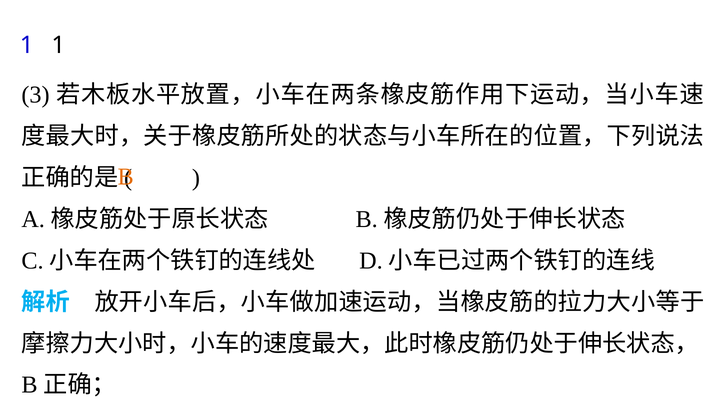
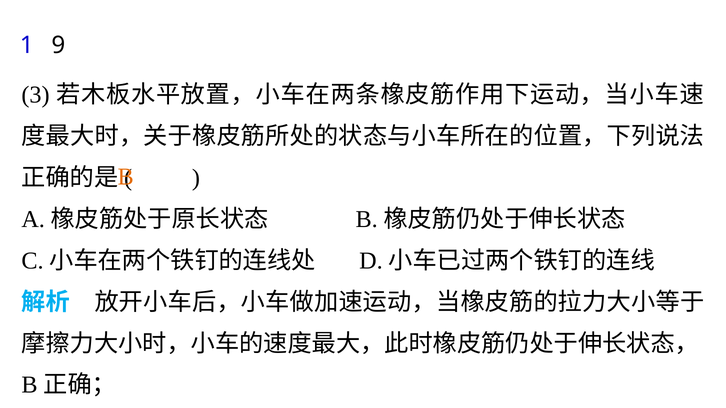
1 1: 1 -> 9
